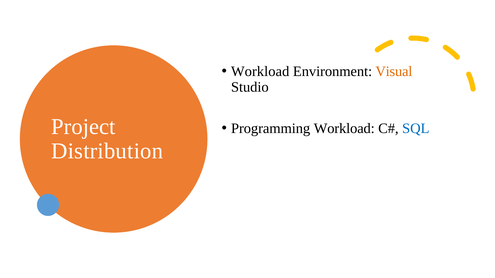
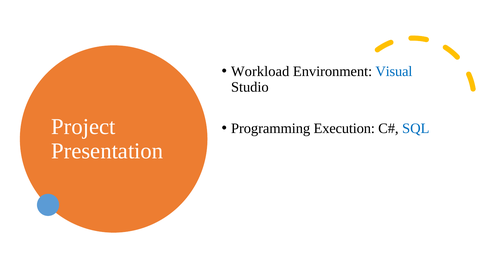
Visual colour: orange -> blue
Programming Workload: Workload -> Execution
Distribution: Distribution -> Presentation
